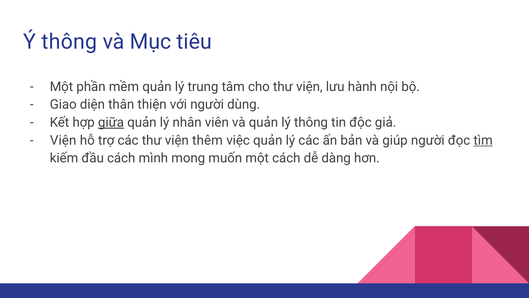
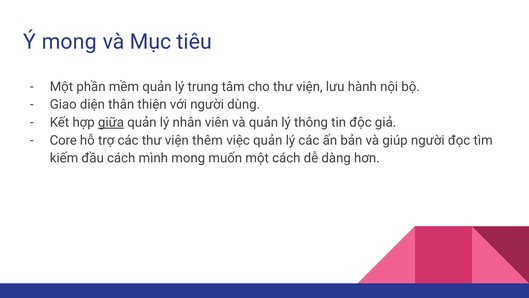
Ý thông: thông -> mong
Viện at (63, 140): Viện -> Core
tìm underline: present -> none
